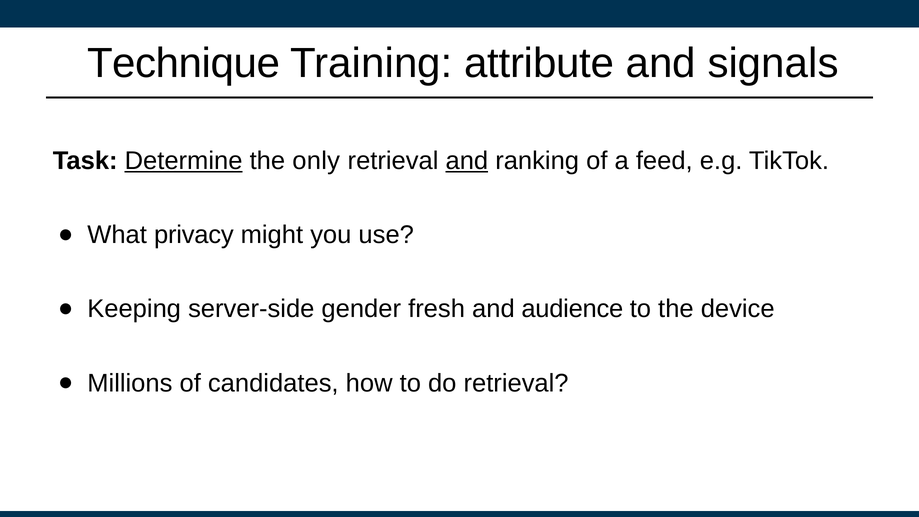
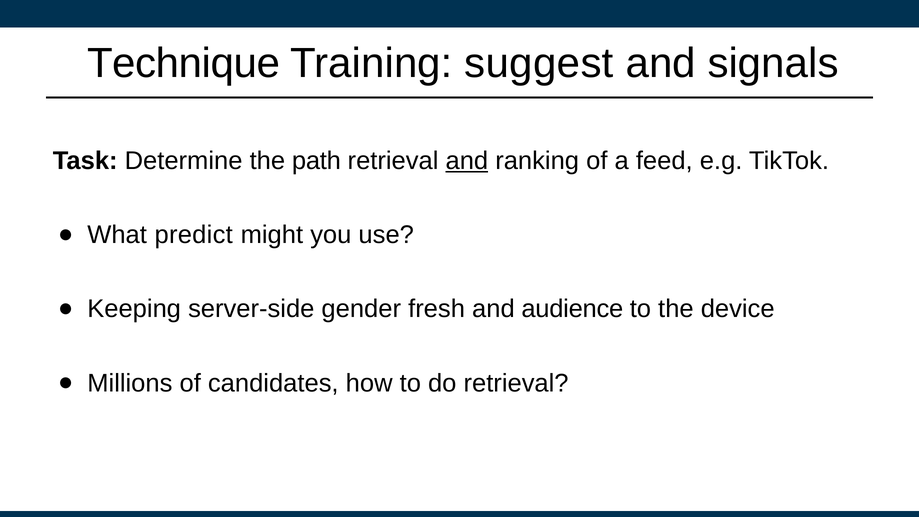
attribute: attribute -> suggest
Determine underline: present -> none
only: only -> path
privacy: privacy -> predict
